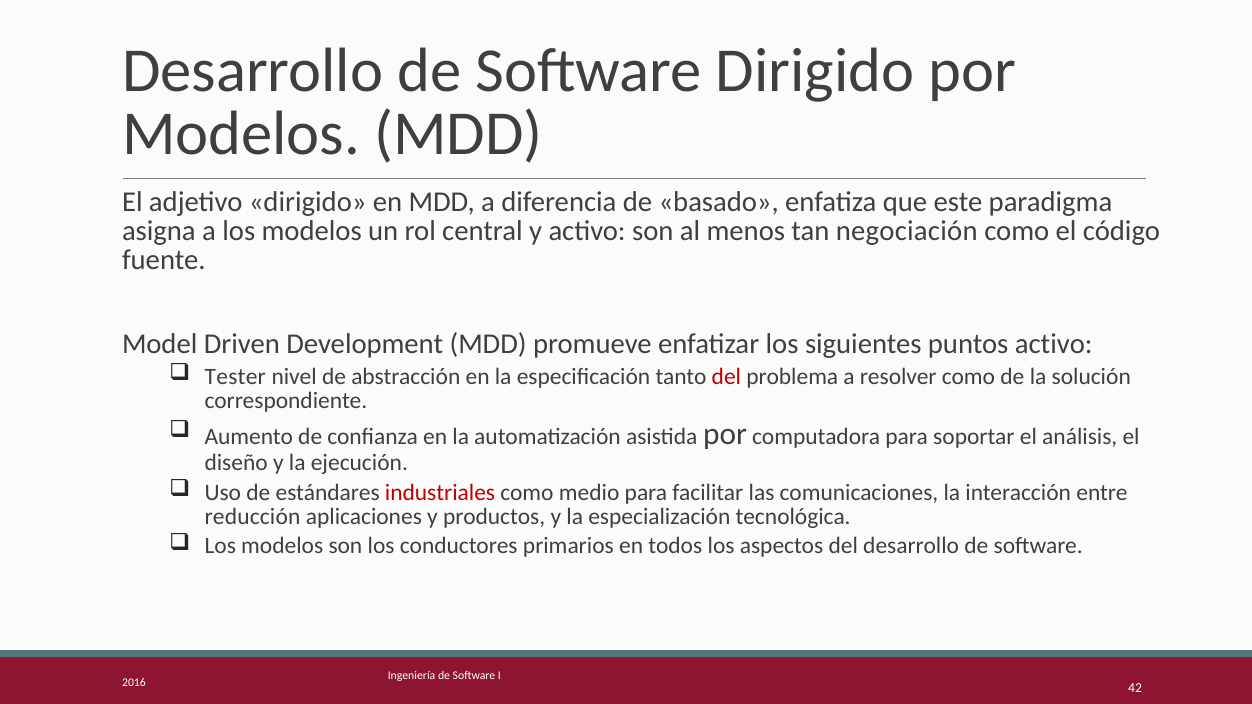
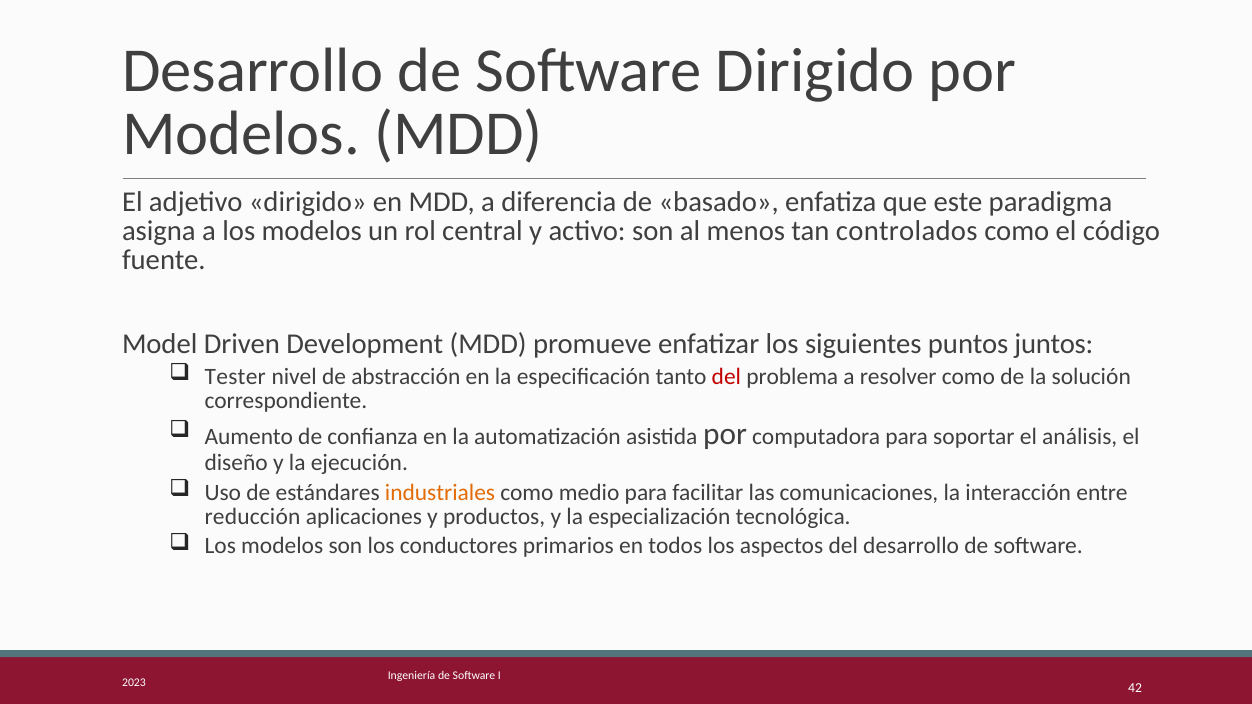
negociación: negociación -> controlados
puntos activo: activo -> juntos
industriales colour: red -> orange
2016: 2016 -> 2023
